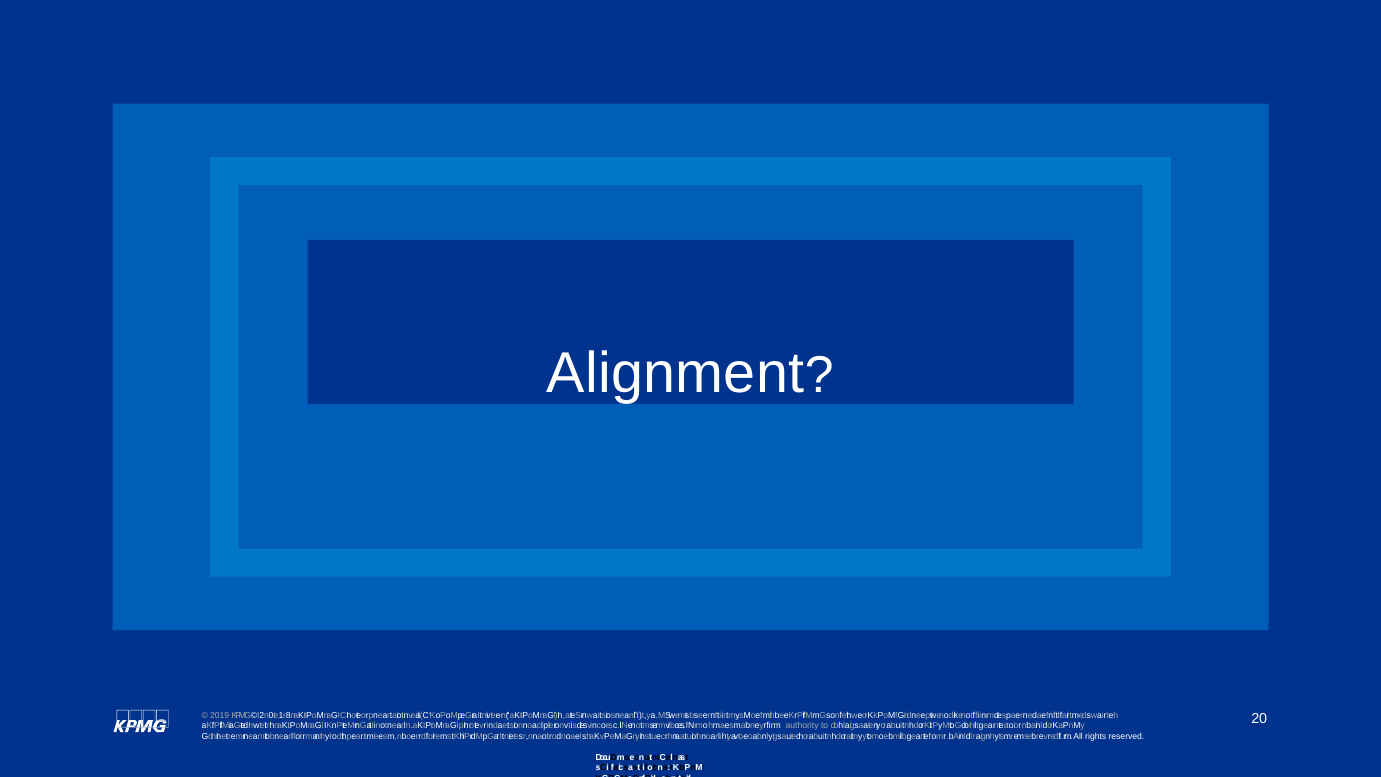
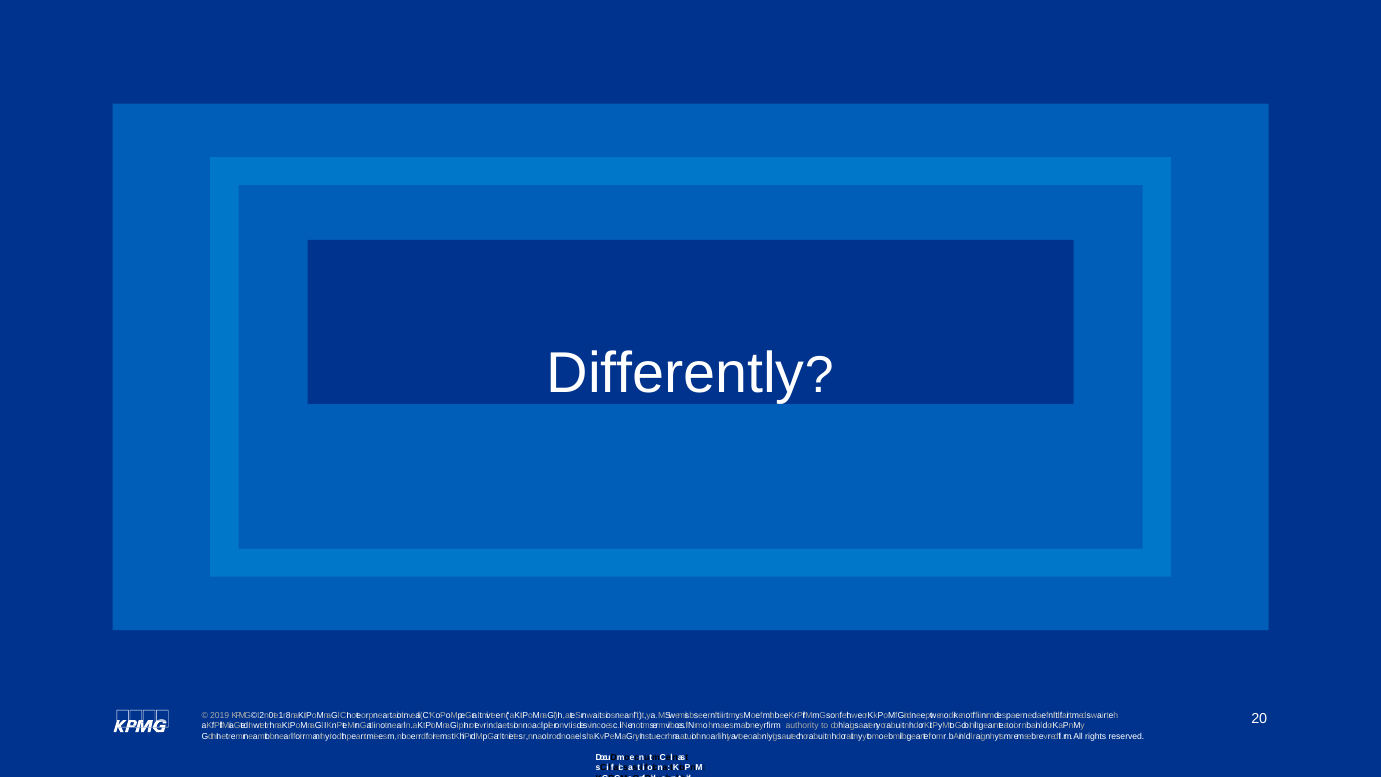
Alignment: Alignment -> Differently
